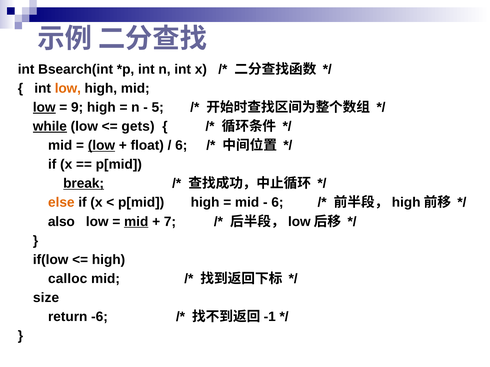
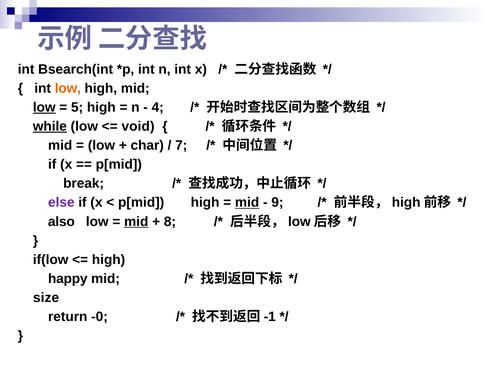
9: 9 -> 5
5: 5 -> 4
gets: gets -> void
low at (101, 146) underline: present -> none
float: float -> char
6 at (181, 146): 6 -> 7
break underline: present -> none
else colour: orange -> purple
mid at (247, 203) underline: none -> present
6 at (277, 203): 6 -> 9
7: 7 -> 8
calloc: calloc -> happy
-6: -6 -> -0
